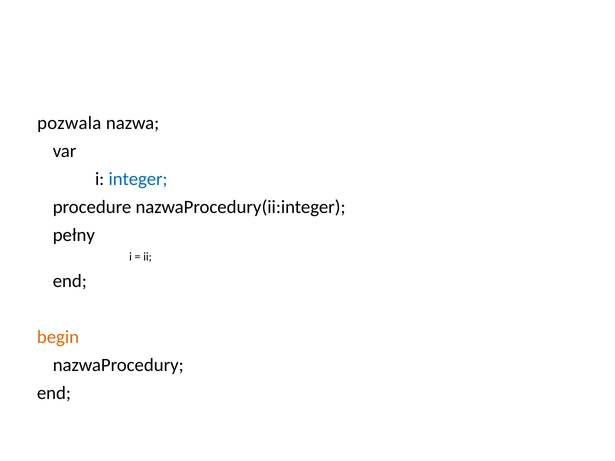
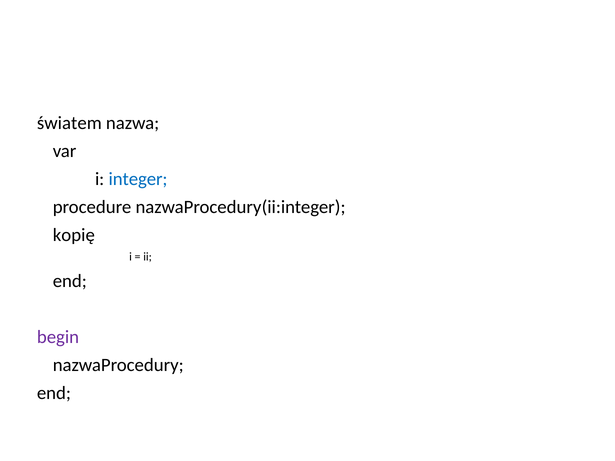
pozwala: pozwala -> światem
pełny: pełny -> kopię
begin colour: orange -> purple
